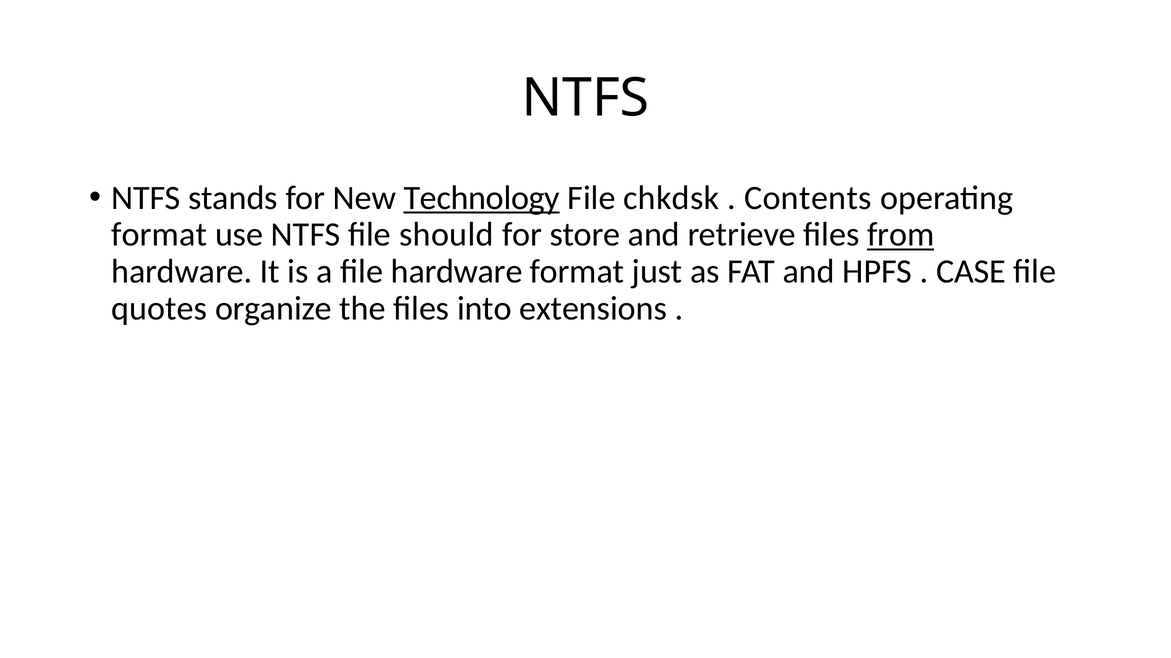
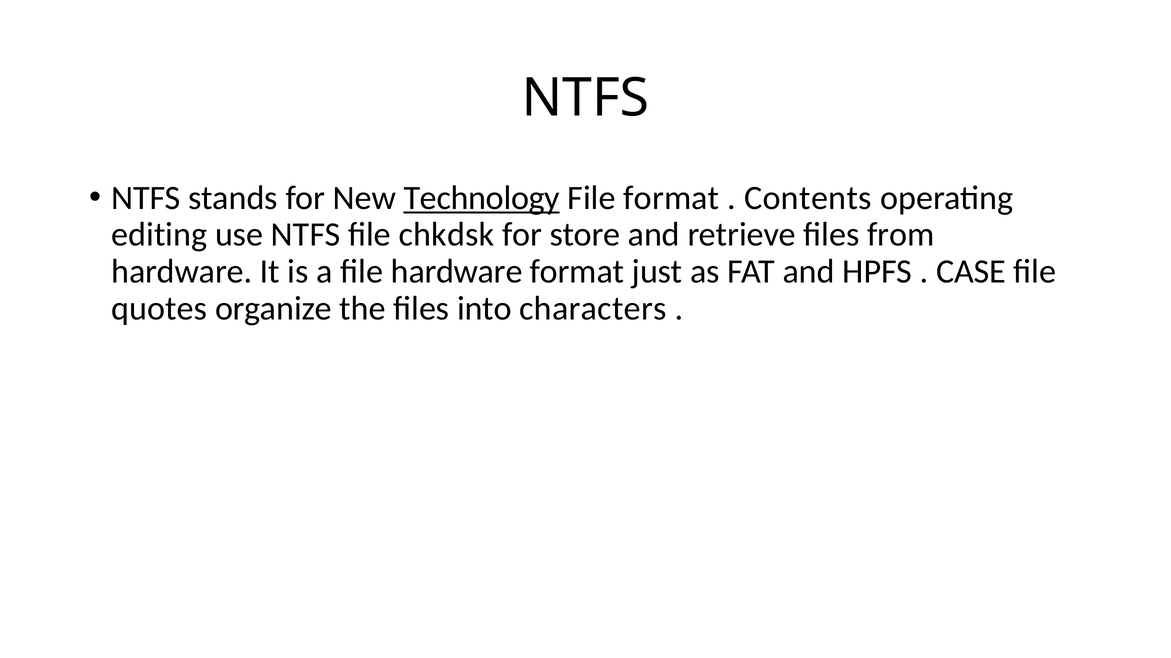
File chkdsk: chkdsk -> format
format at (159, 235): format -> editing
should: should -> chkdsk
from underline: present -> none
extensions: extensions -> characters
